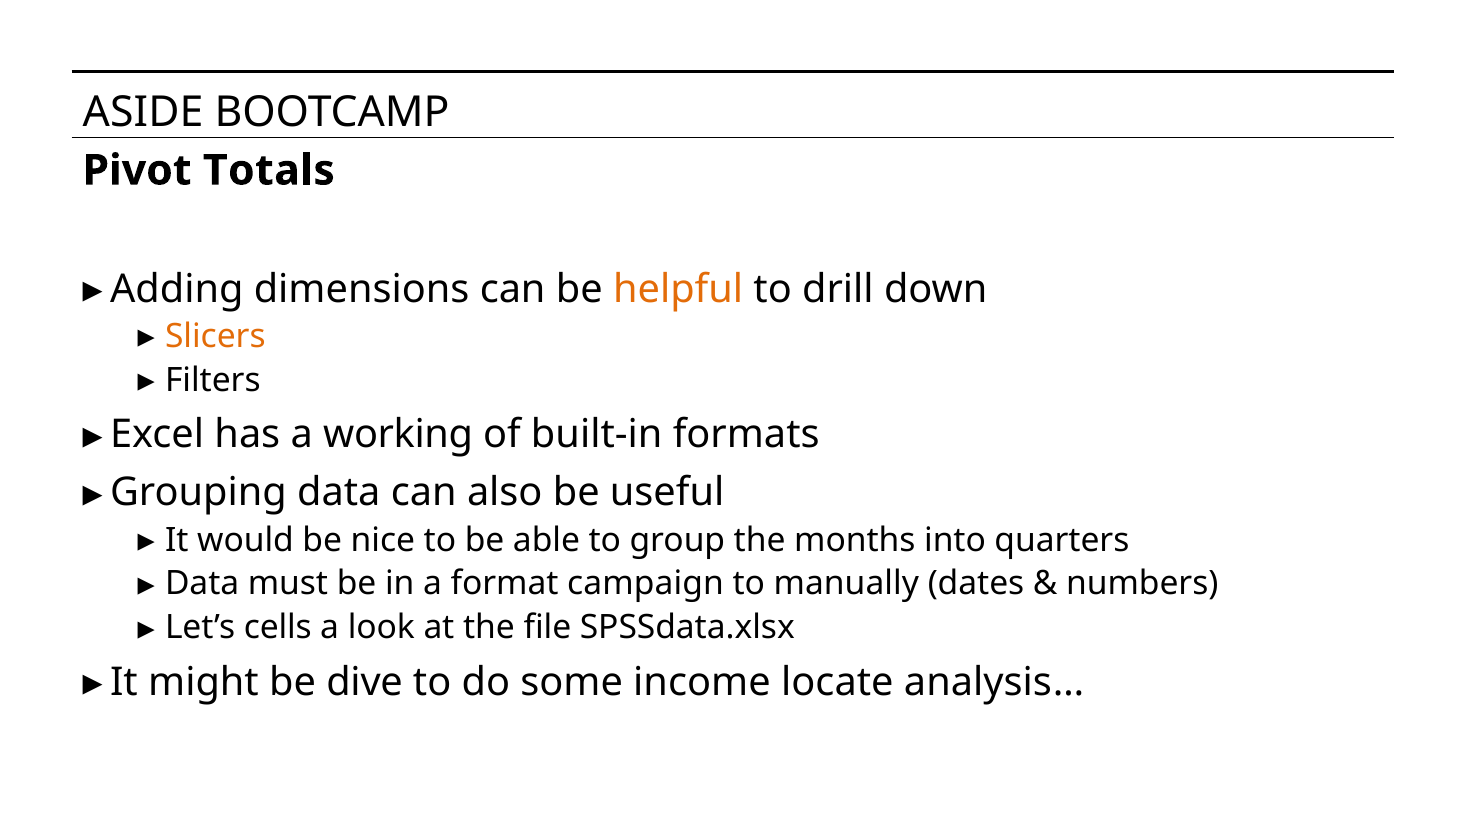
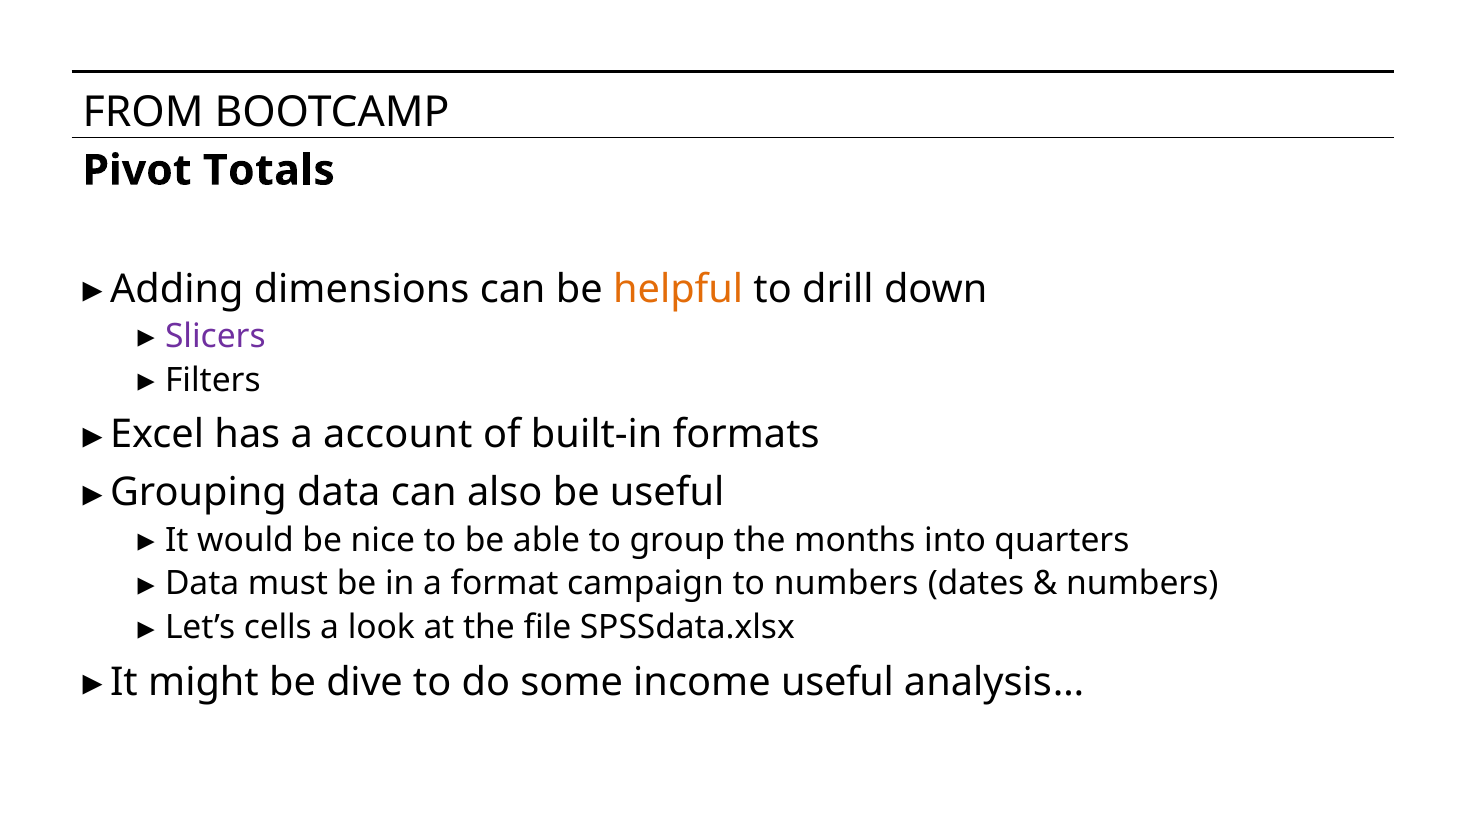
ASIDE: ASIDE -> FROM
Slicers colour: orange -> purple
working: working -> account
to manually: manually -> numbers
income locate: locate -> useful
